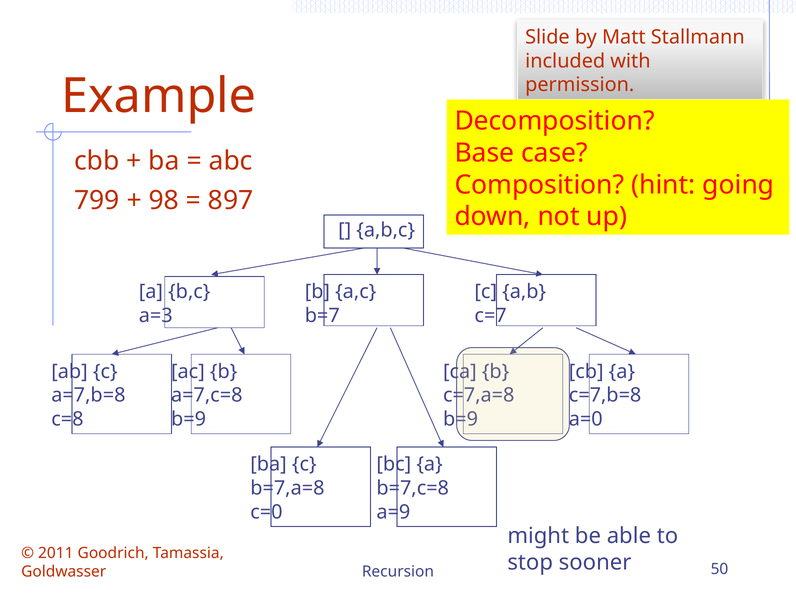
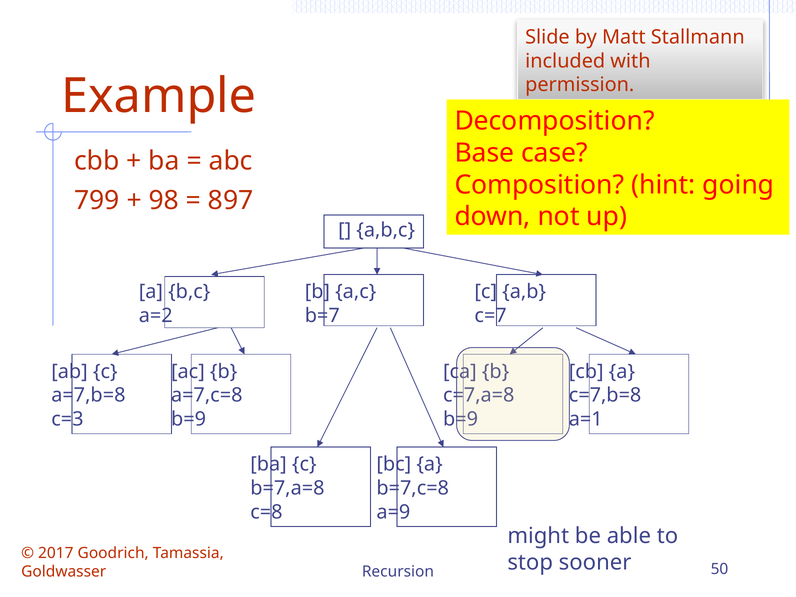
a=3: a=3 -> a=2
c=8: c=8 -> c=3
a=0: a=0 -> a=1
c=0: c=0 -> c=8
2011: 2011 -> 2017
